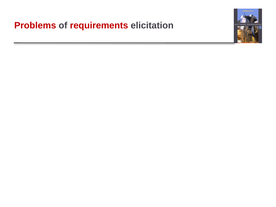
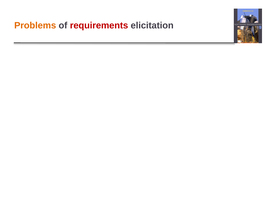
Problems colour: red -> orange
